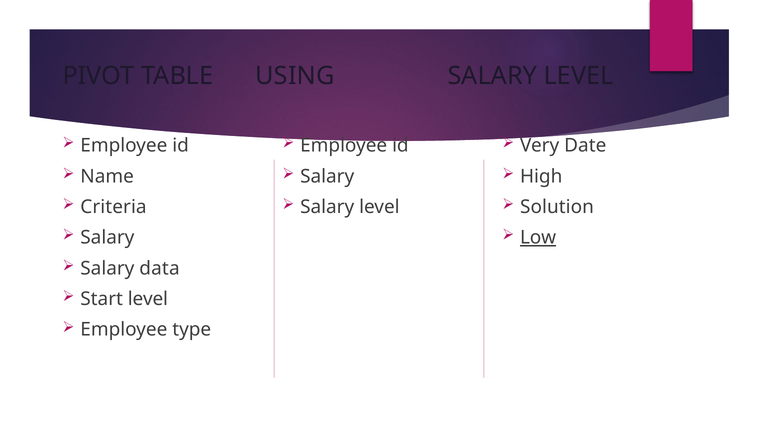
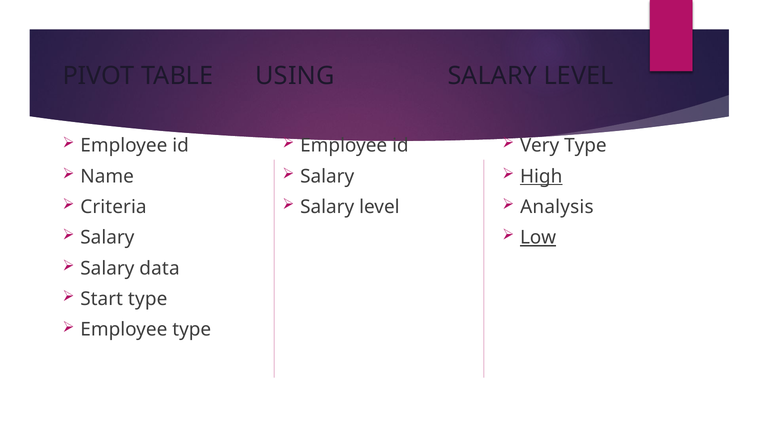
Very Date: Date -> Type
High underline: none -> present
Solution: Solution -> Analysis
Start level: level -> type
